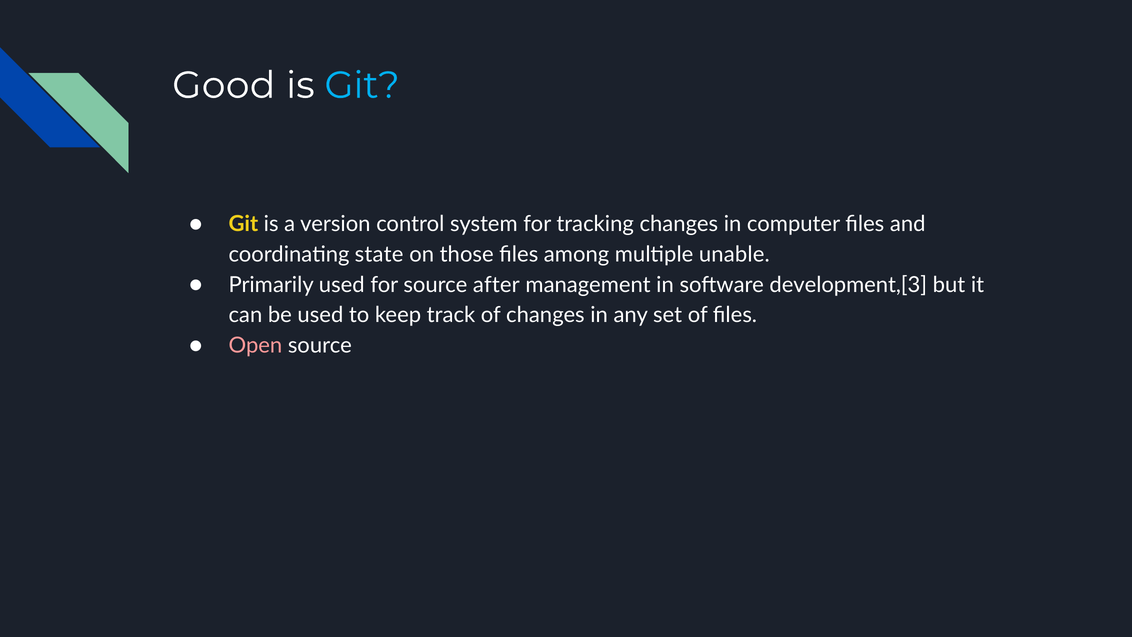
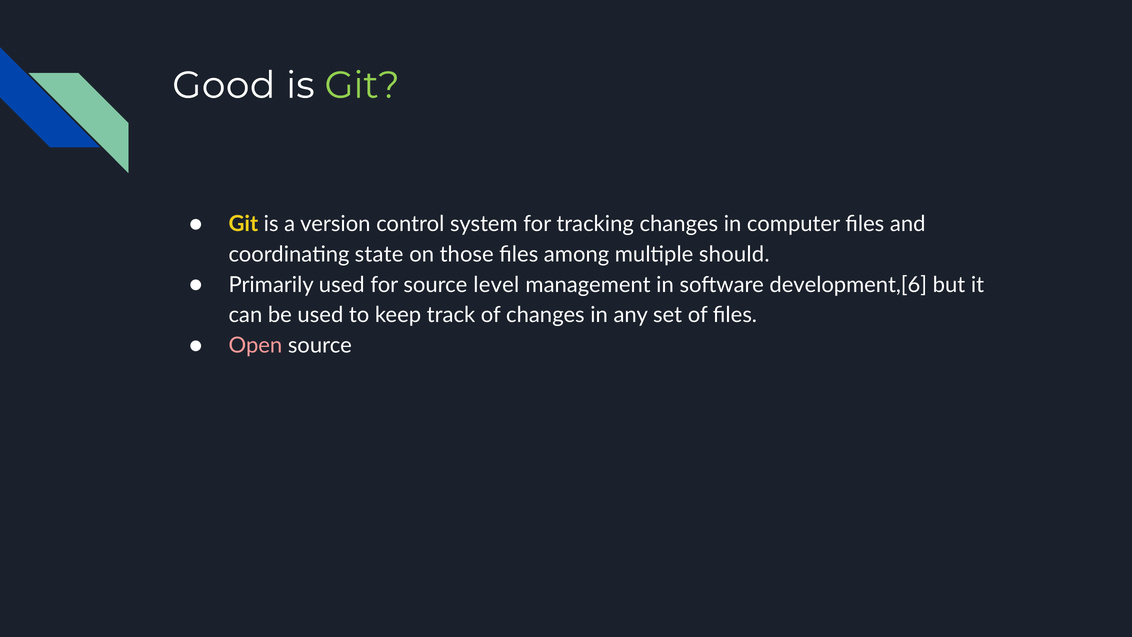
Git at (362, 85) colour: light blue -> light green
unable: unable -> should
after: after -> level
development,[3: development,[3 -> development,[6
